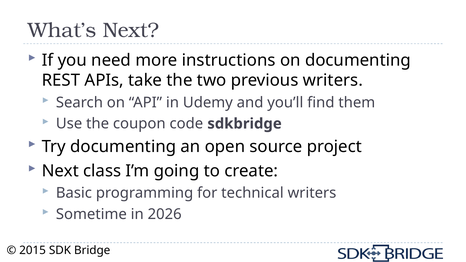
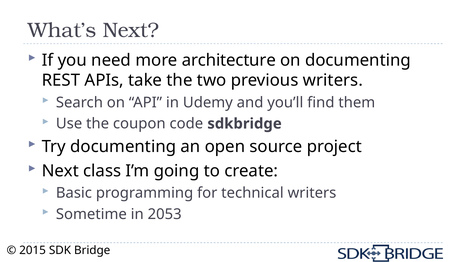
instructions: instructions -> architecture
2026: 2026 -> 2053
